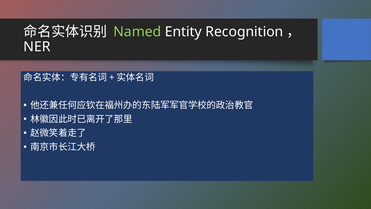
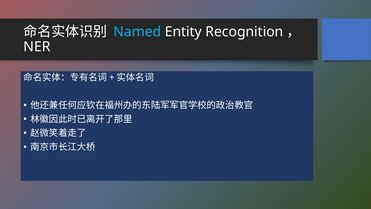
Named colour: light green -> light blue
